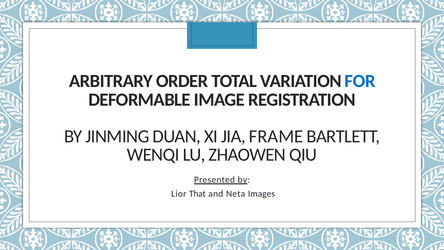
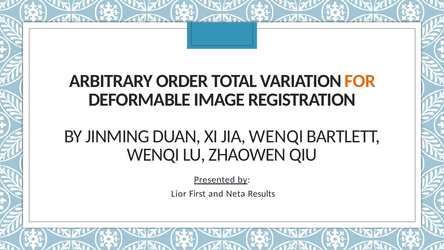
FOR colour: blue -> orange
JIA FRAME: FRAME -> WENQI
That: That -> First
Images: Images -> Results
